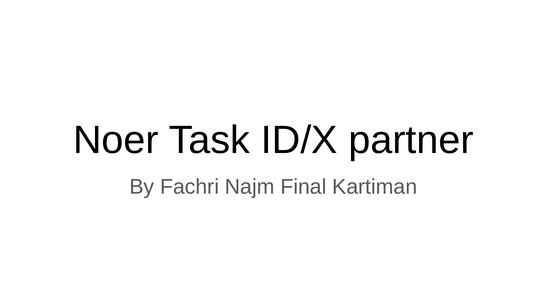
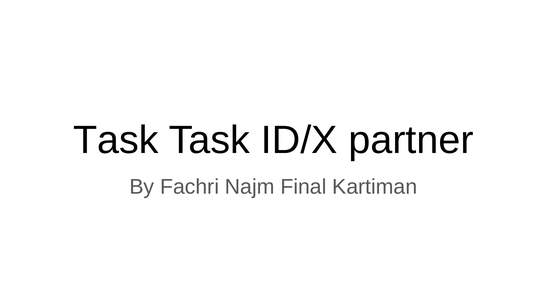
Noer at (116, 140): Noer -> Task
